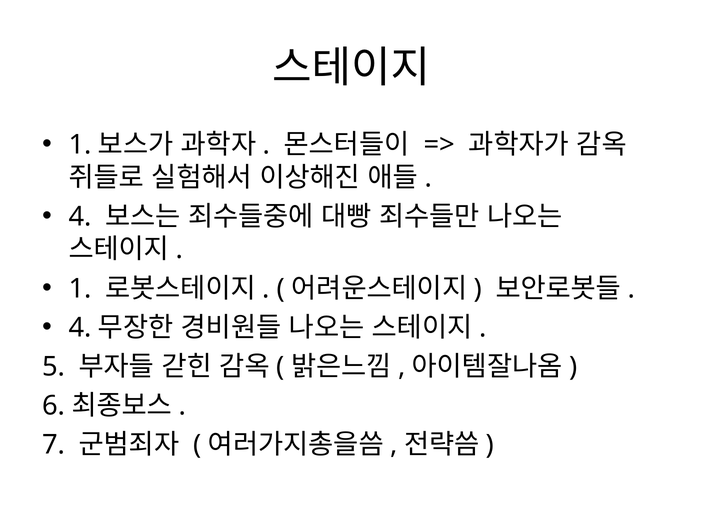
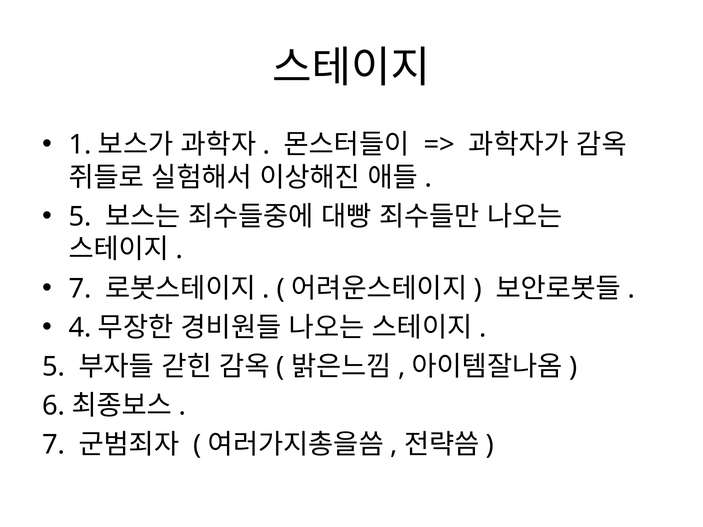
4 at (80, 217): 4 -> 5
1 at (80, 289): 1 -> 7
